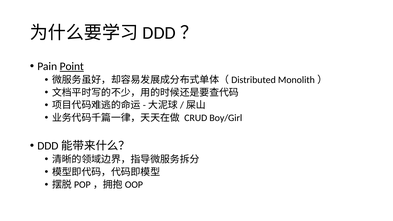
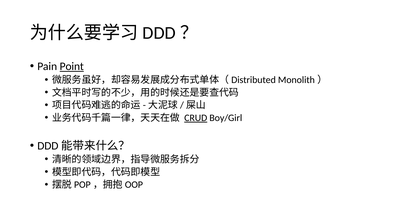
CRUD underline: none -> present
